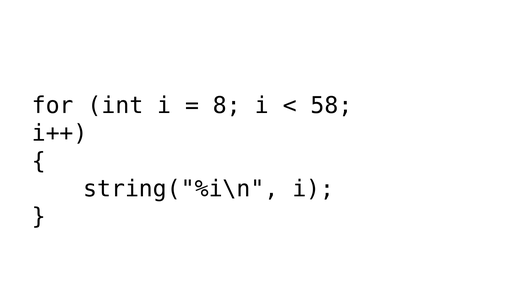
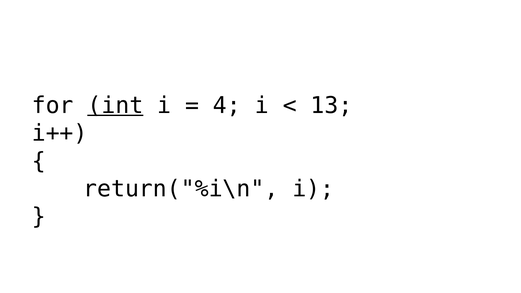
int underline: none -> present
8: 8 -> 4
58: 58 -> 13
string("%i\n: string("%i\n -> return("%i\n
